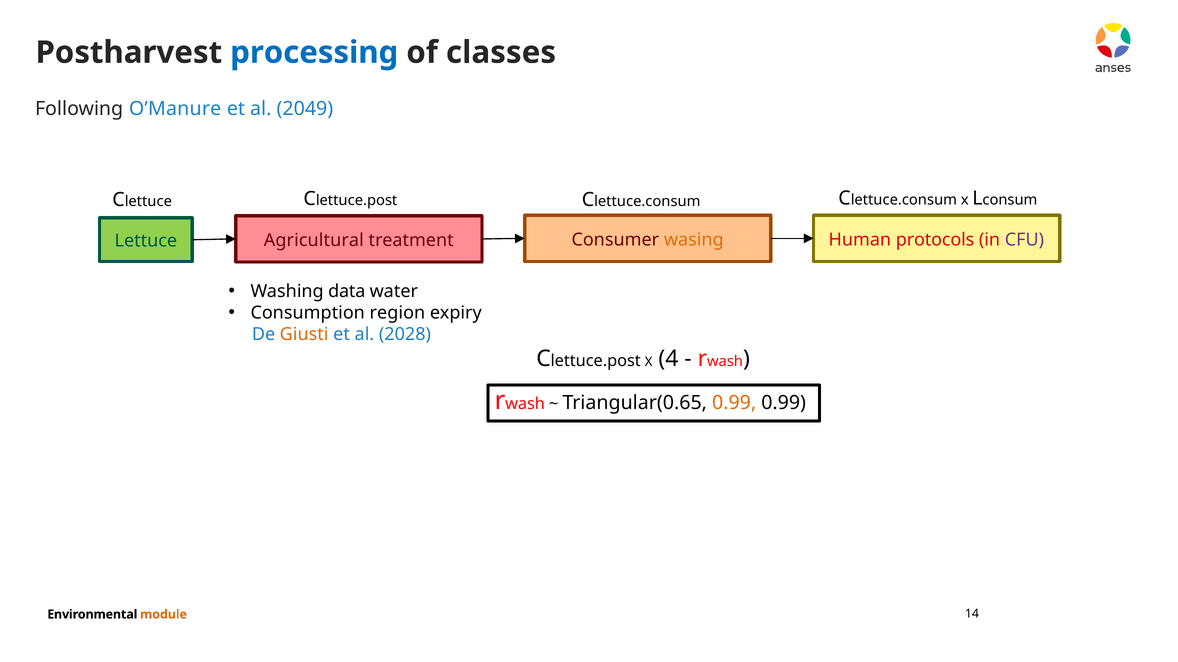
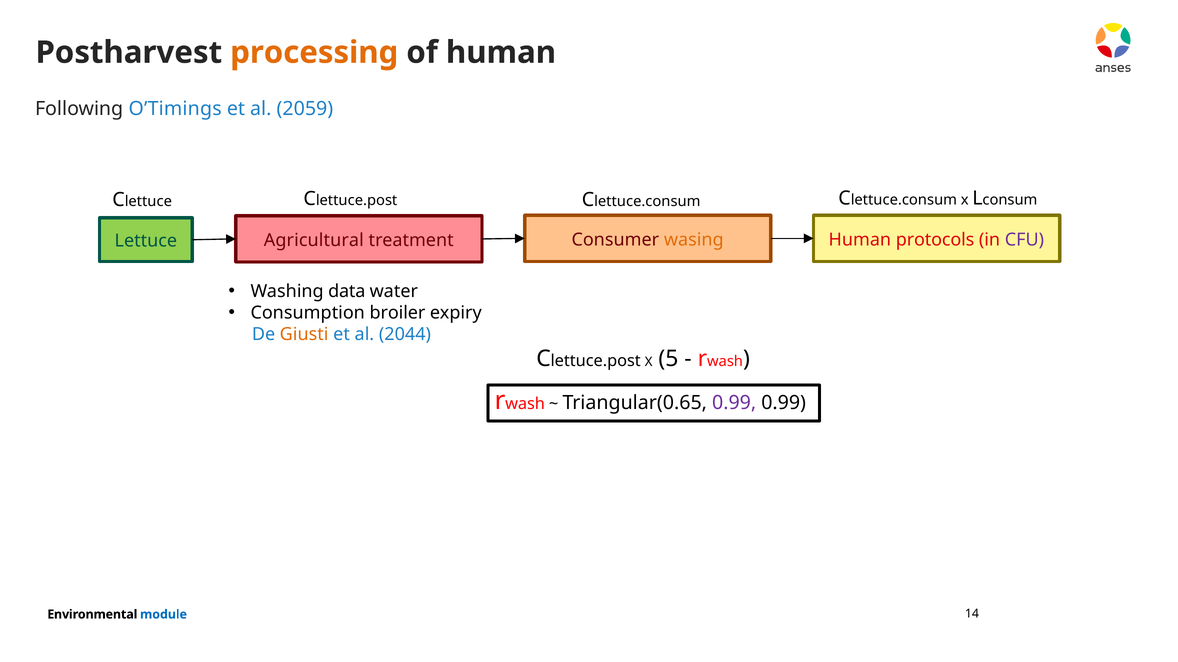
processing colour: blue -> orange
of classes: classes -> human
O’Manure: O’Manure -> O’Timings
2049: 2049 -> 2059
region: region -> broiler
2028: 2028 -> 2044
4: 4 -> 5
0.99 at (734, 403) colour: orange -> purple
module colour: orange -> blue
